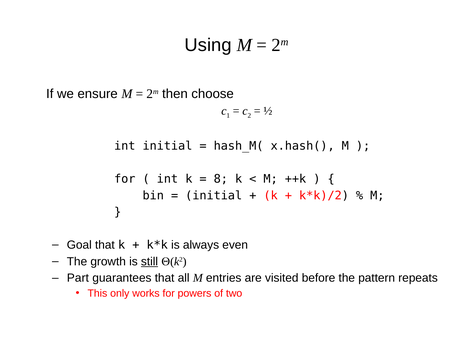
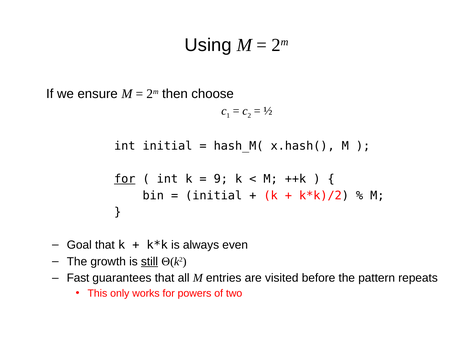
for at (125, 179) underline: none -> present
8: 8 -> 9
Part: Part -> Fast
